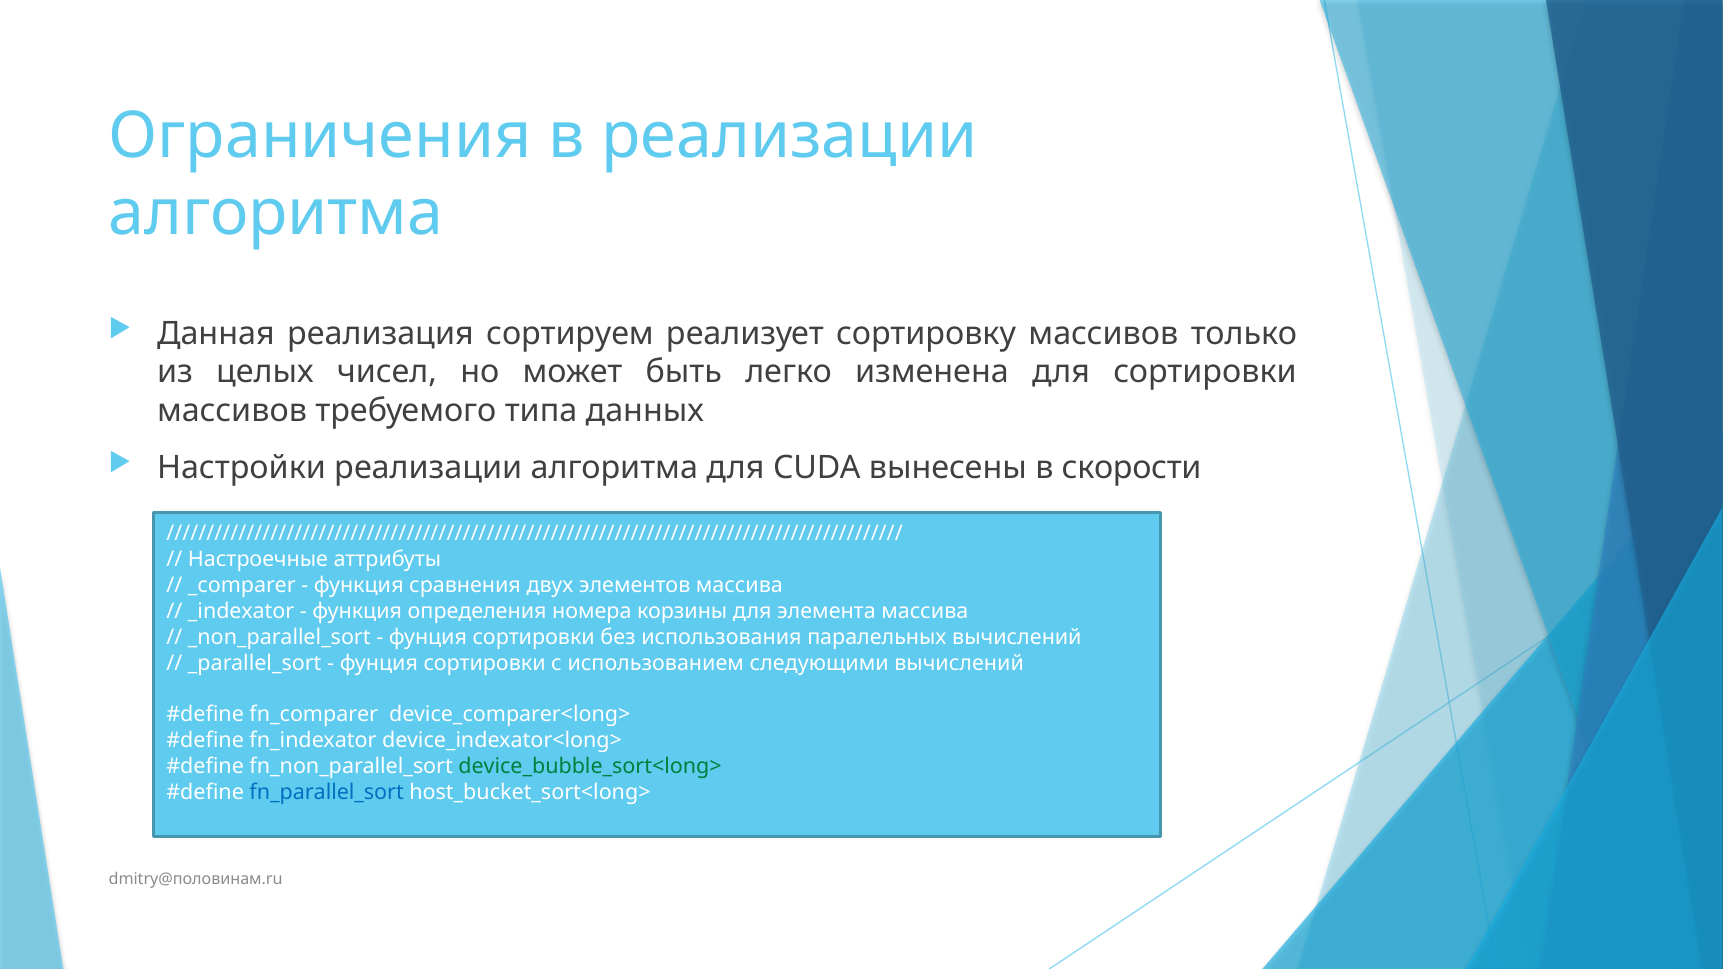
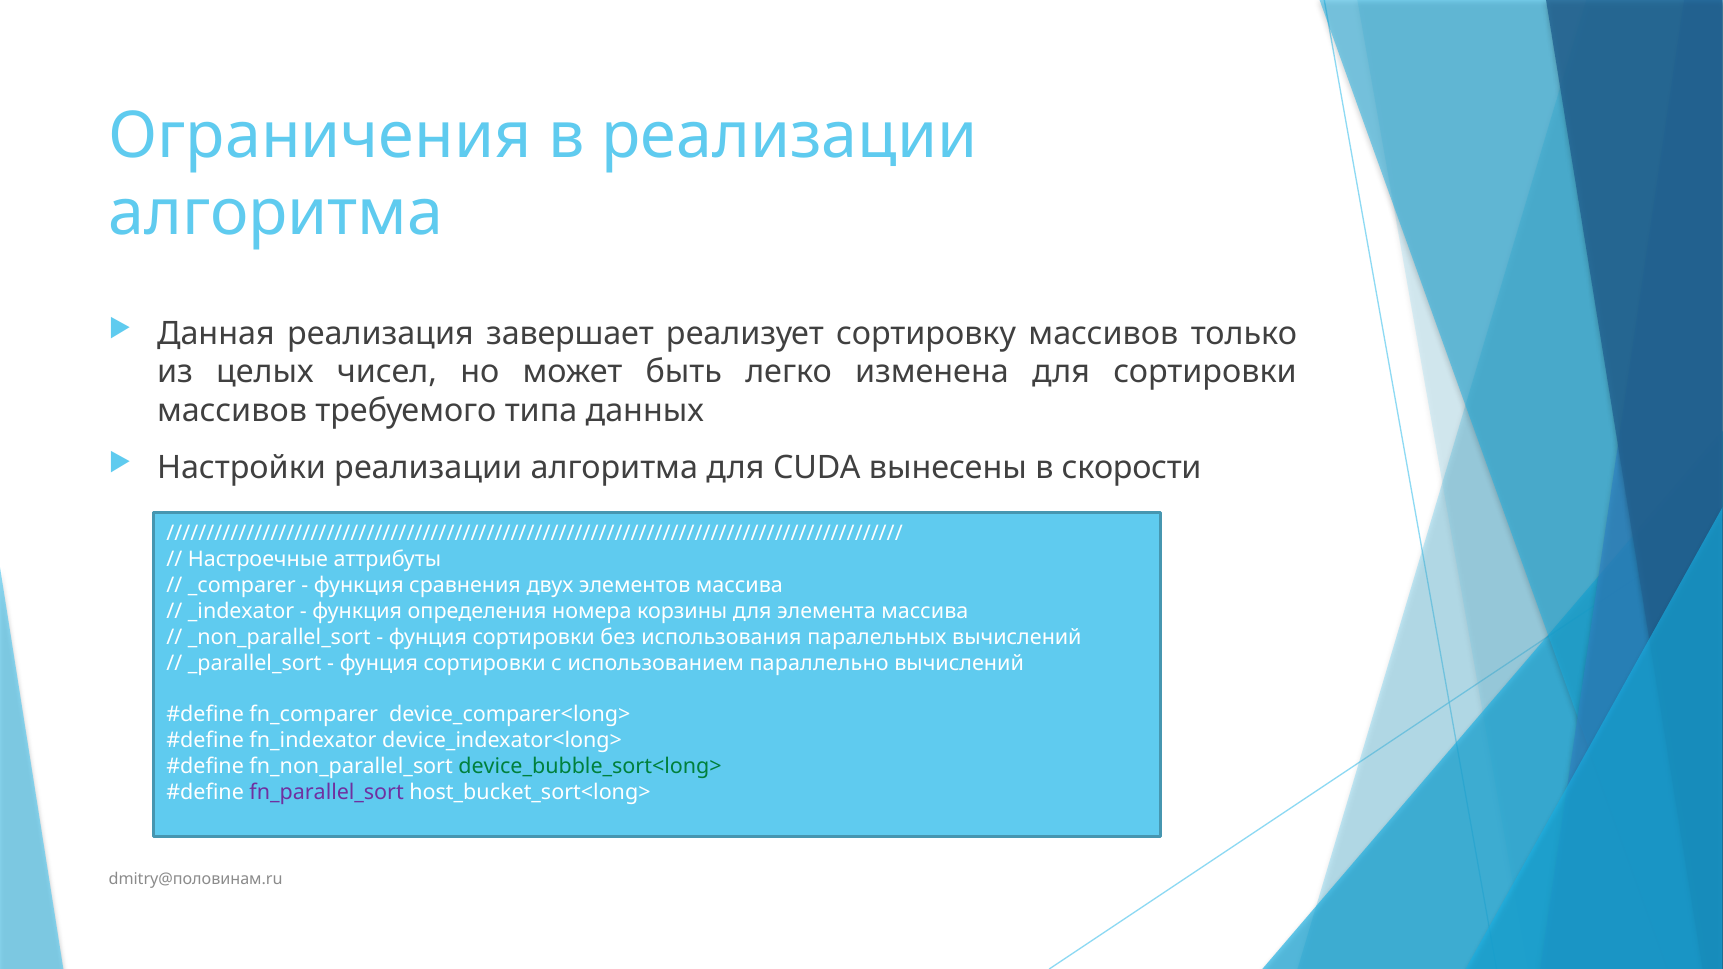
сортируем: сортируем -> завершает
следующими: следующими -> параллельно
fn_parallel_sort colour: blue -> purple
